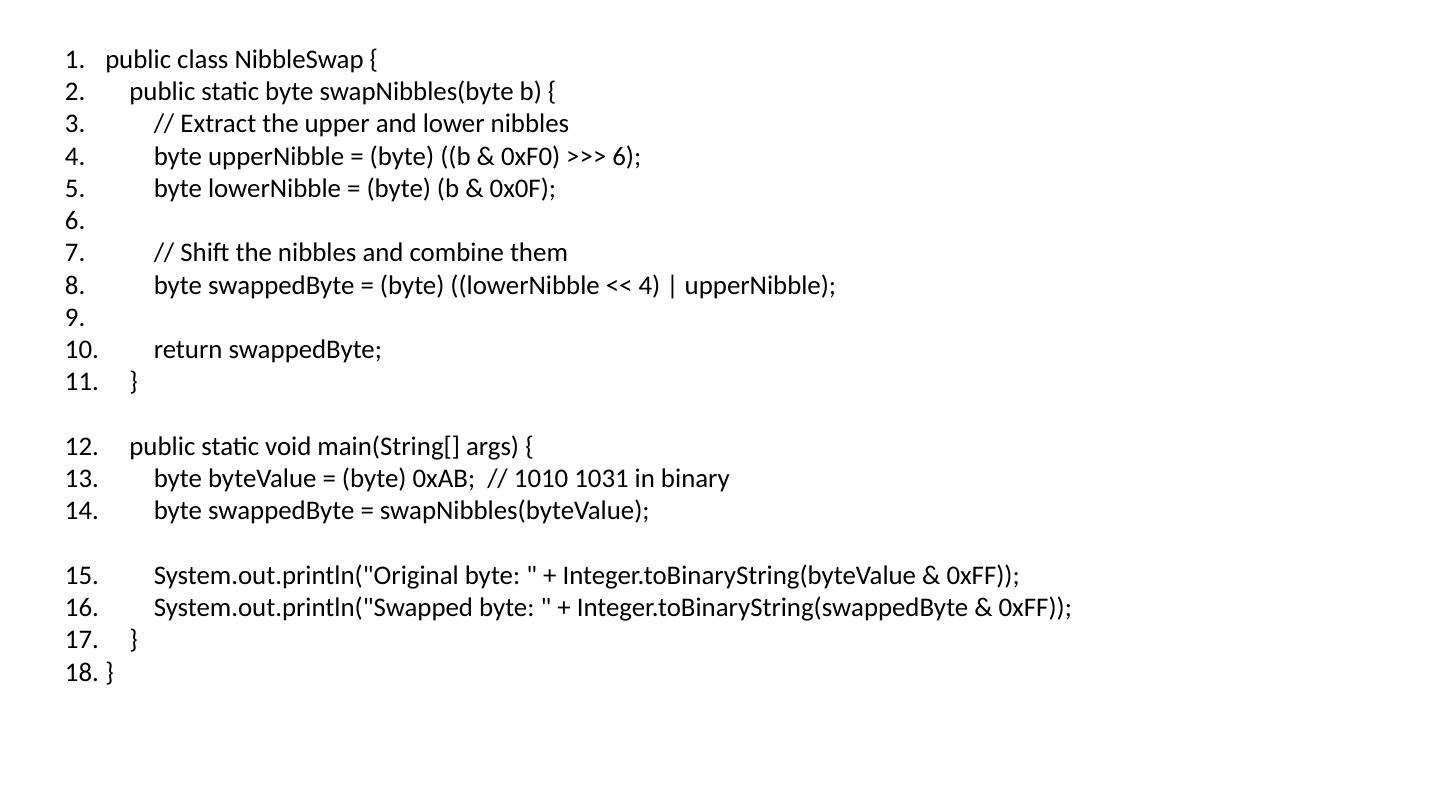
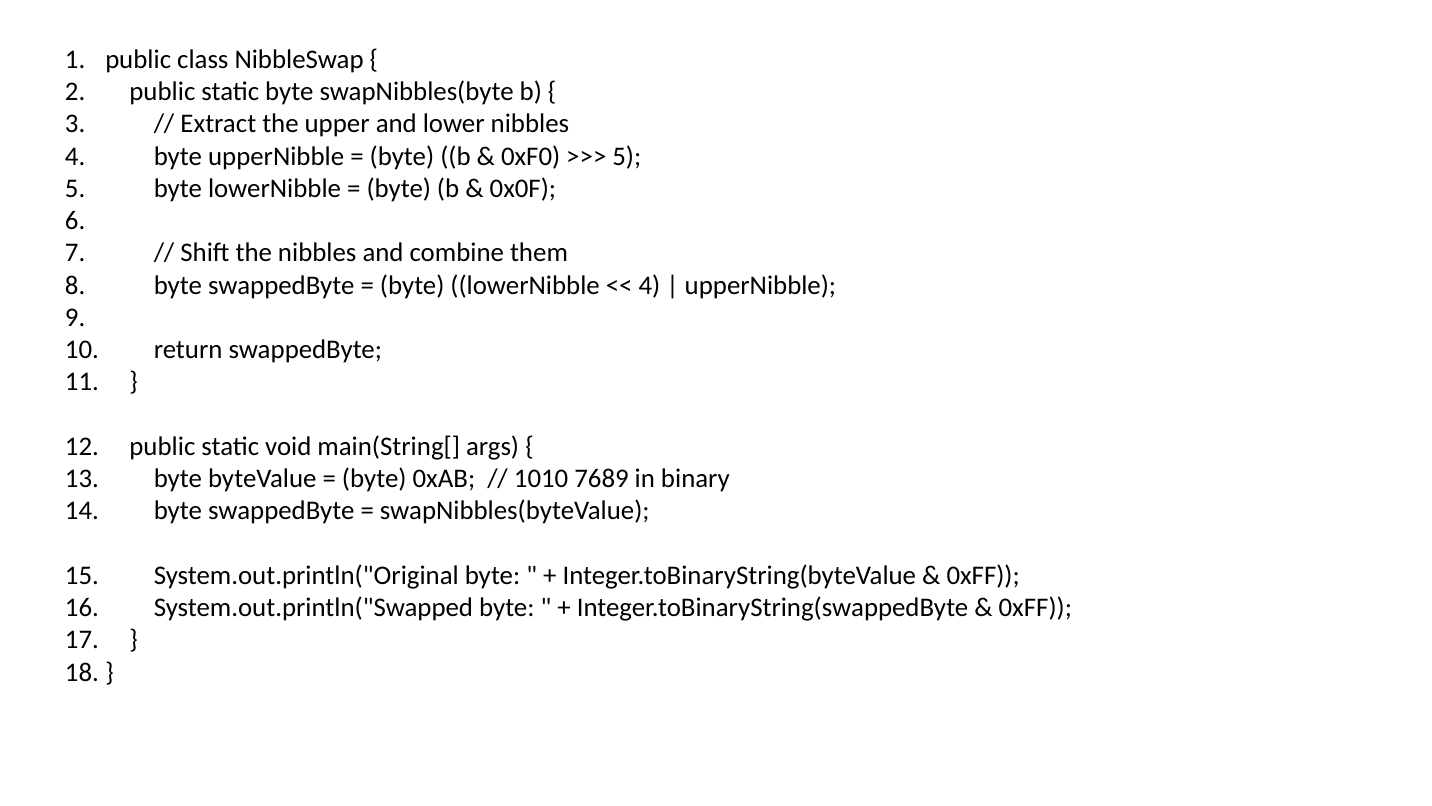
6 at (627, 156): 6 -> 5
1031: 1031 -> 7689
